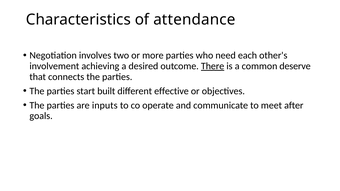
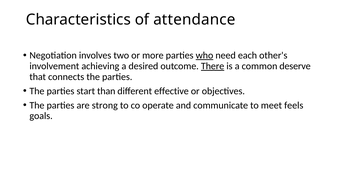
who underline: none -> present
built: built -> than
inputs: inputs -> strong
after: after -> feels
